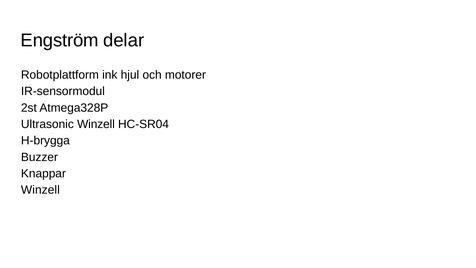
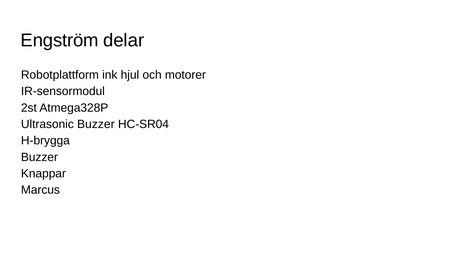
Ultrasonic Winzell: Winzell -> Buzzer
Winzell at (40, 190): Winzell -> Marcus
